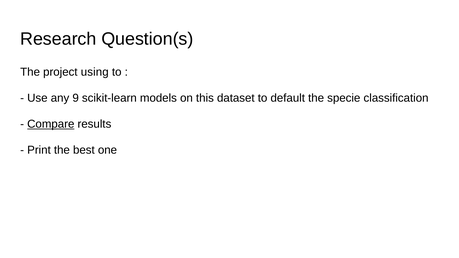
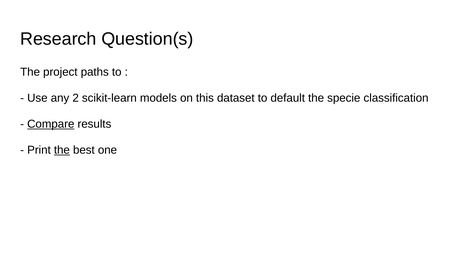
using: using -> paths
9: 9 -> 2
the at (62, 150) underline: none -> present
